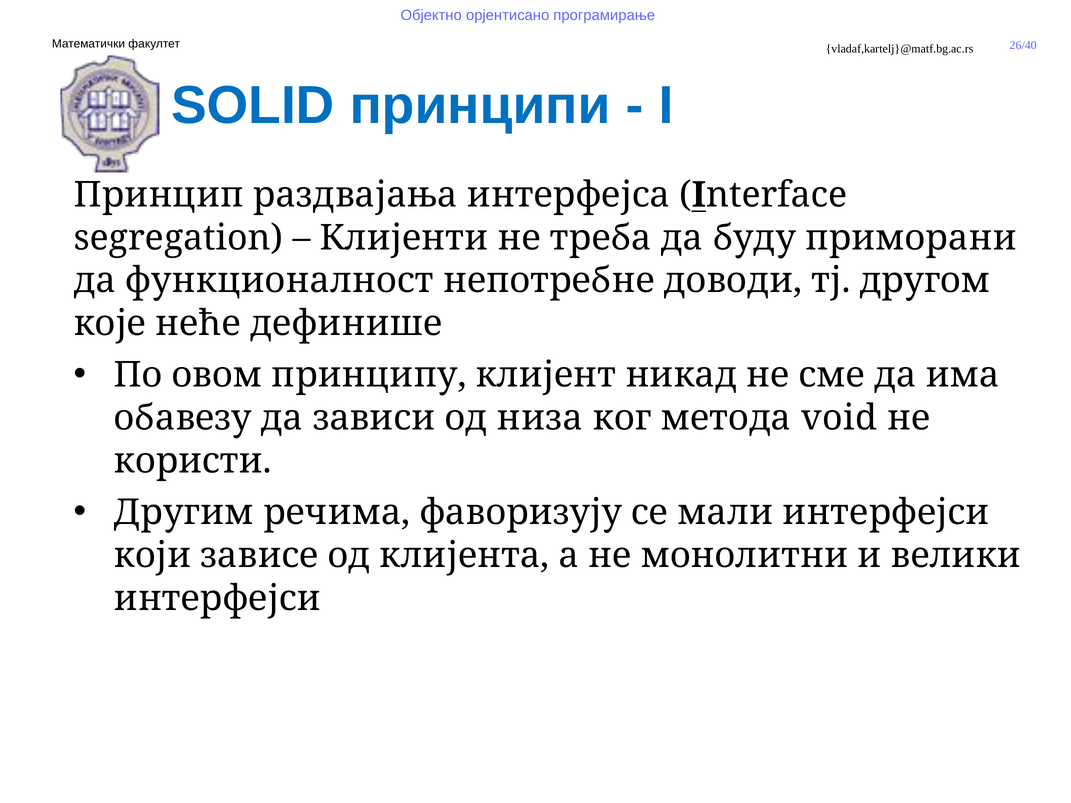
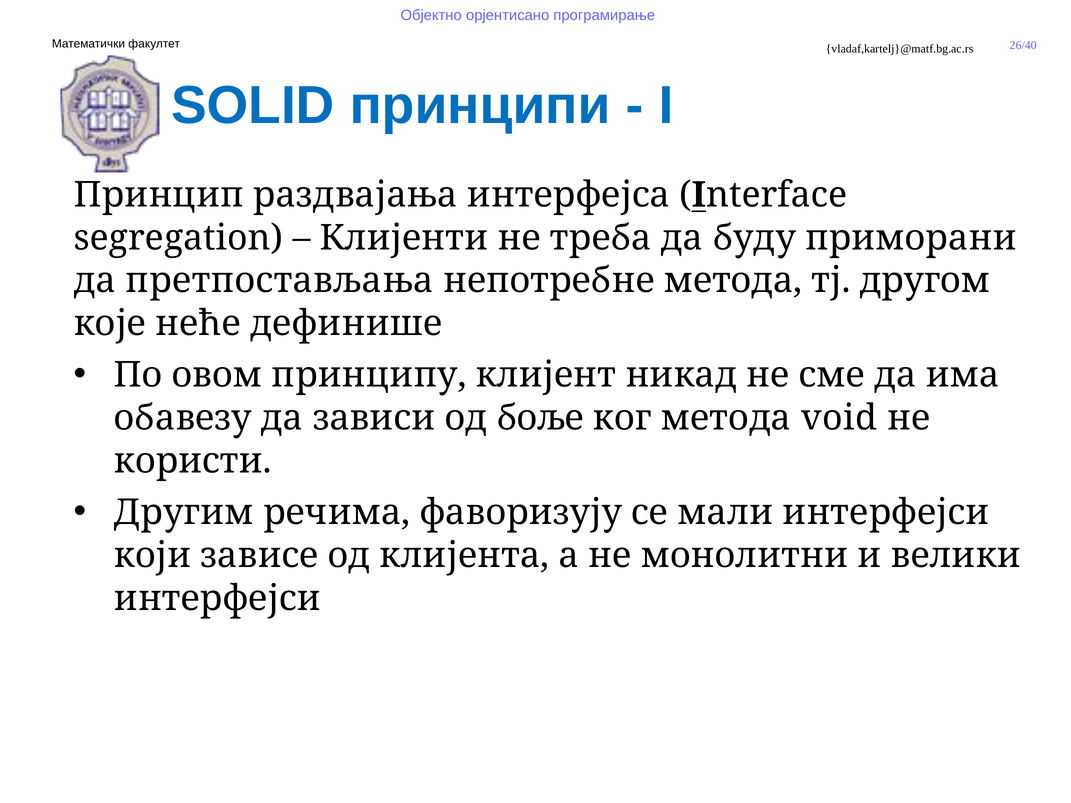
функционалност: функционалност -> претпостављања
непотребне доводи: доводи -> метода
низа: низа -> боље
